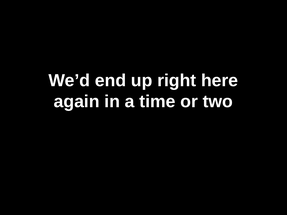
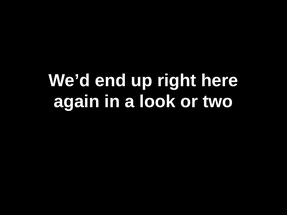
time: time -> look
